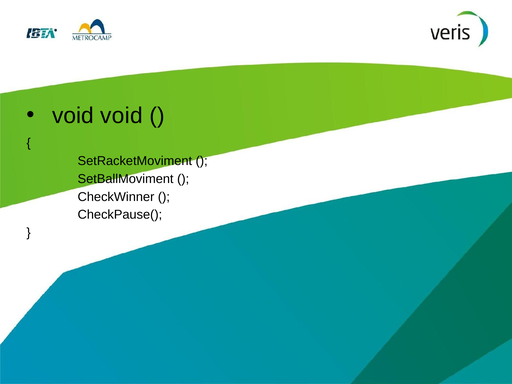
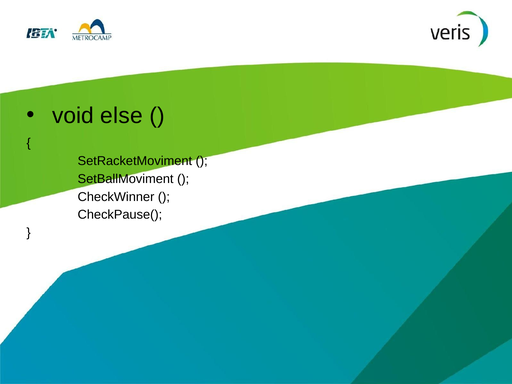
void void: void -> else
